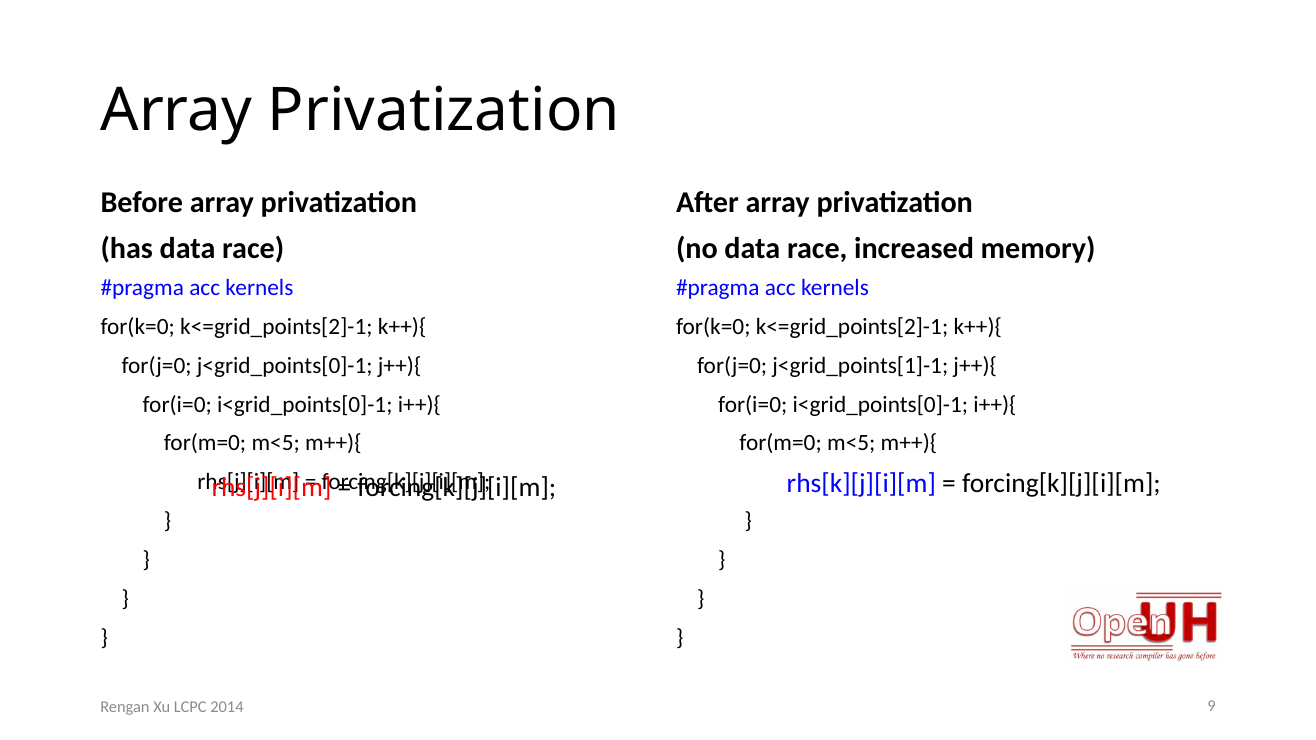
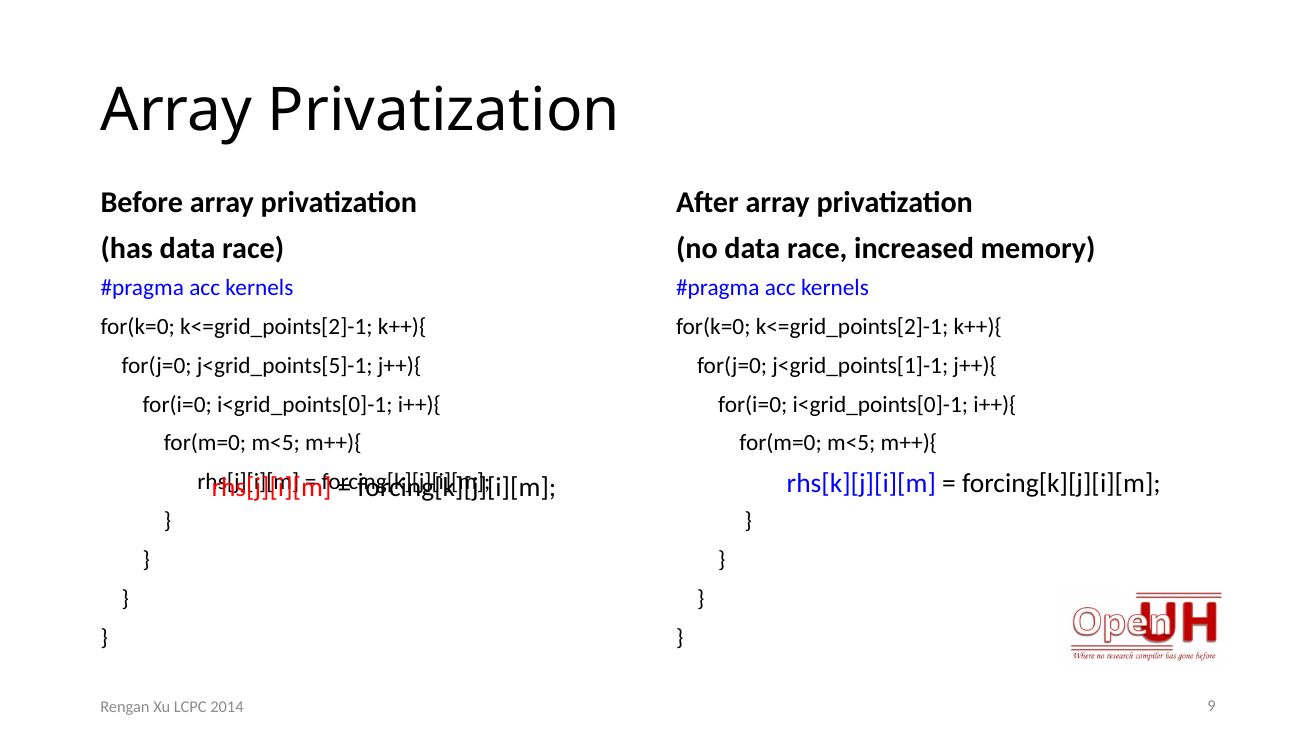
j<grid_points[0]-1: j<grid_points[0]-1 -> j<grid_points[5]-1
